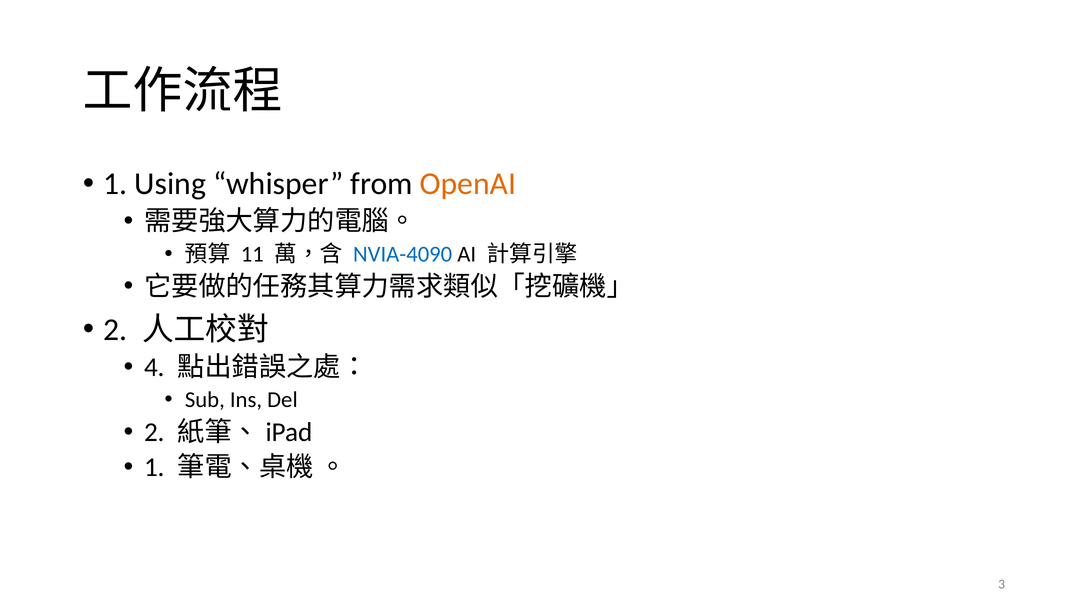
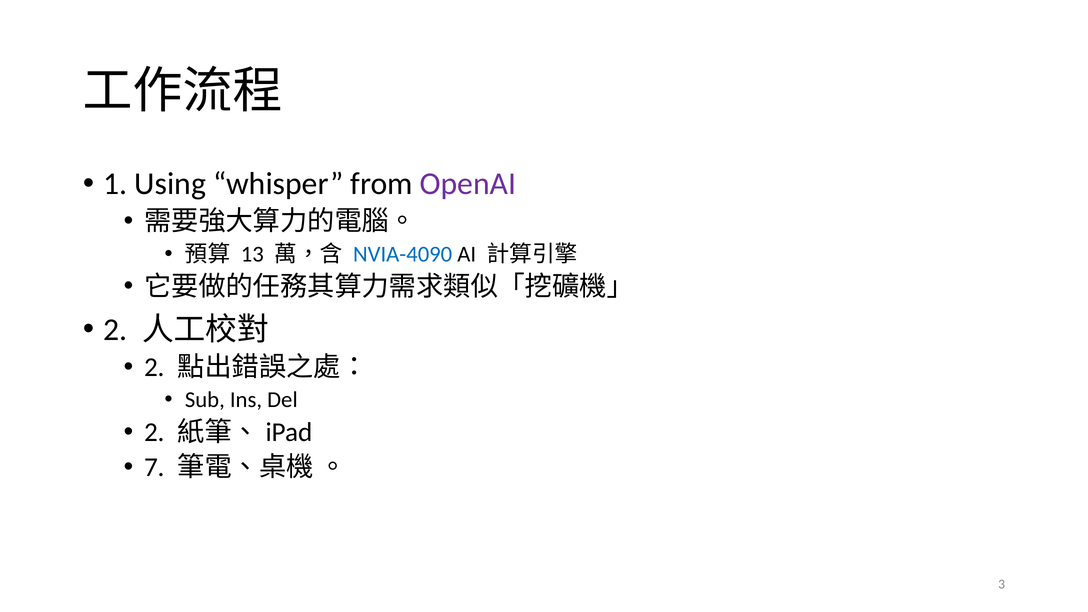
OpenAI colour: orange -> purple
11: 11 -> 13
4 at (154, 367): 4 -> 2
1 at (154, 467): 1 -> 7
